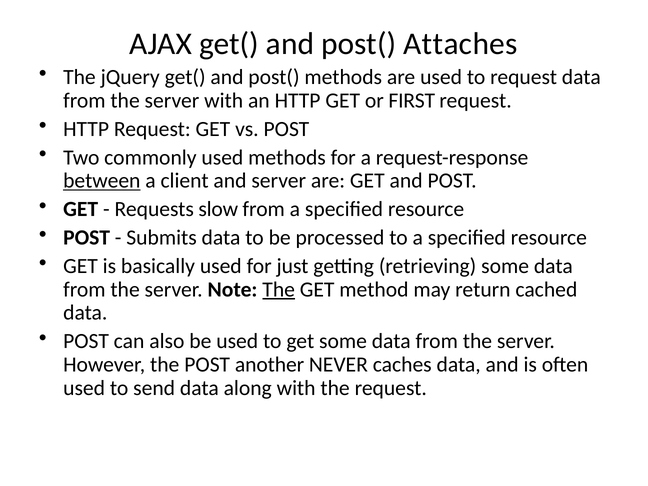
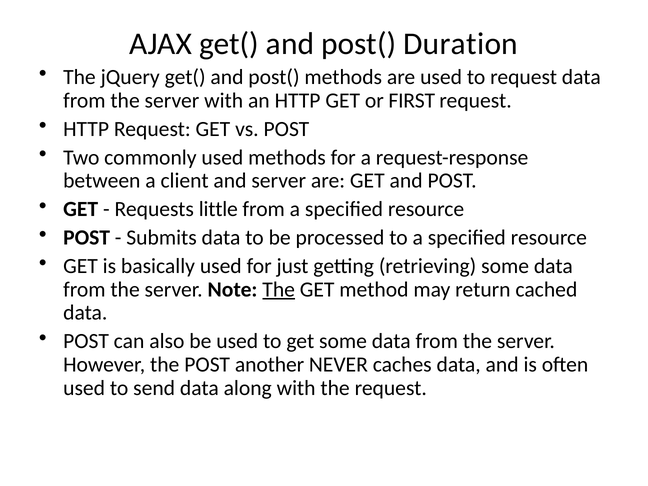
Attaches: Attaches -> Duration
between underline: present -> none
slow: slow -> little
